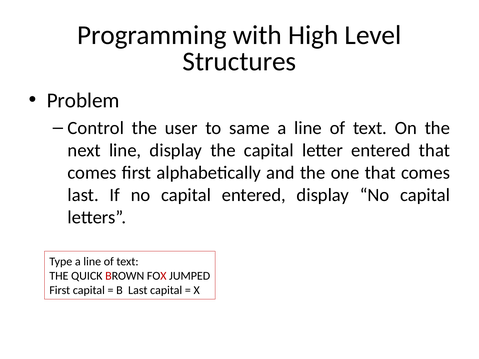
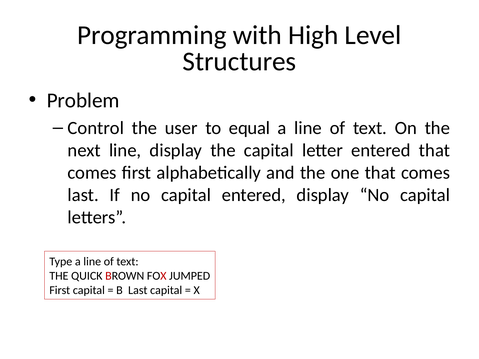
same: same -> equal
